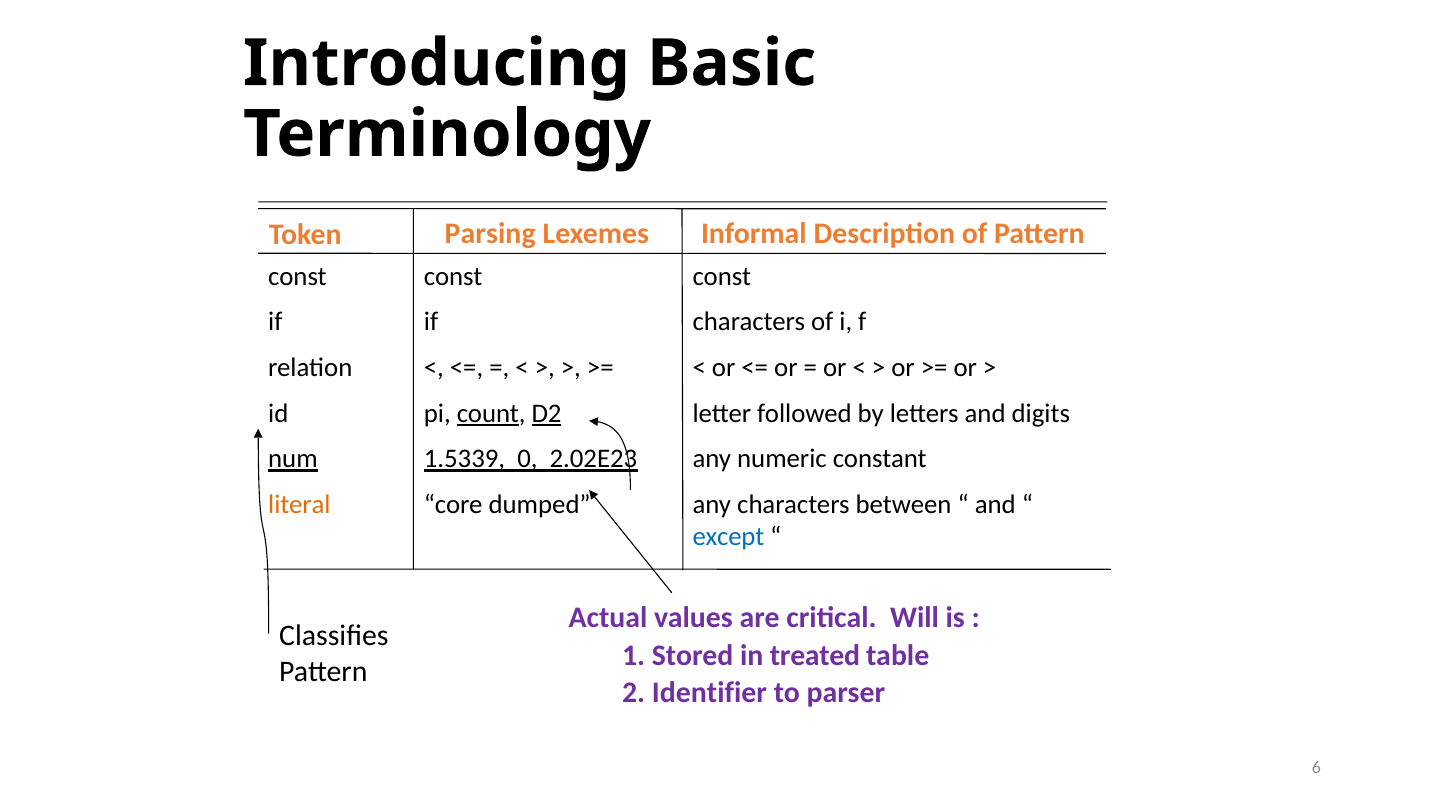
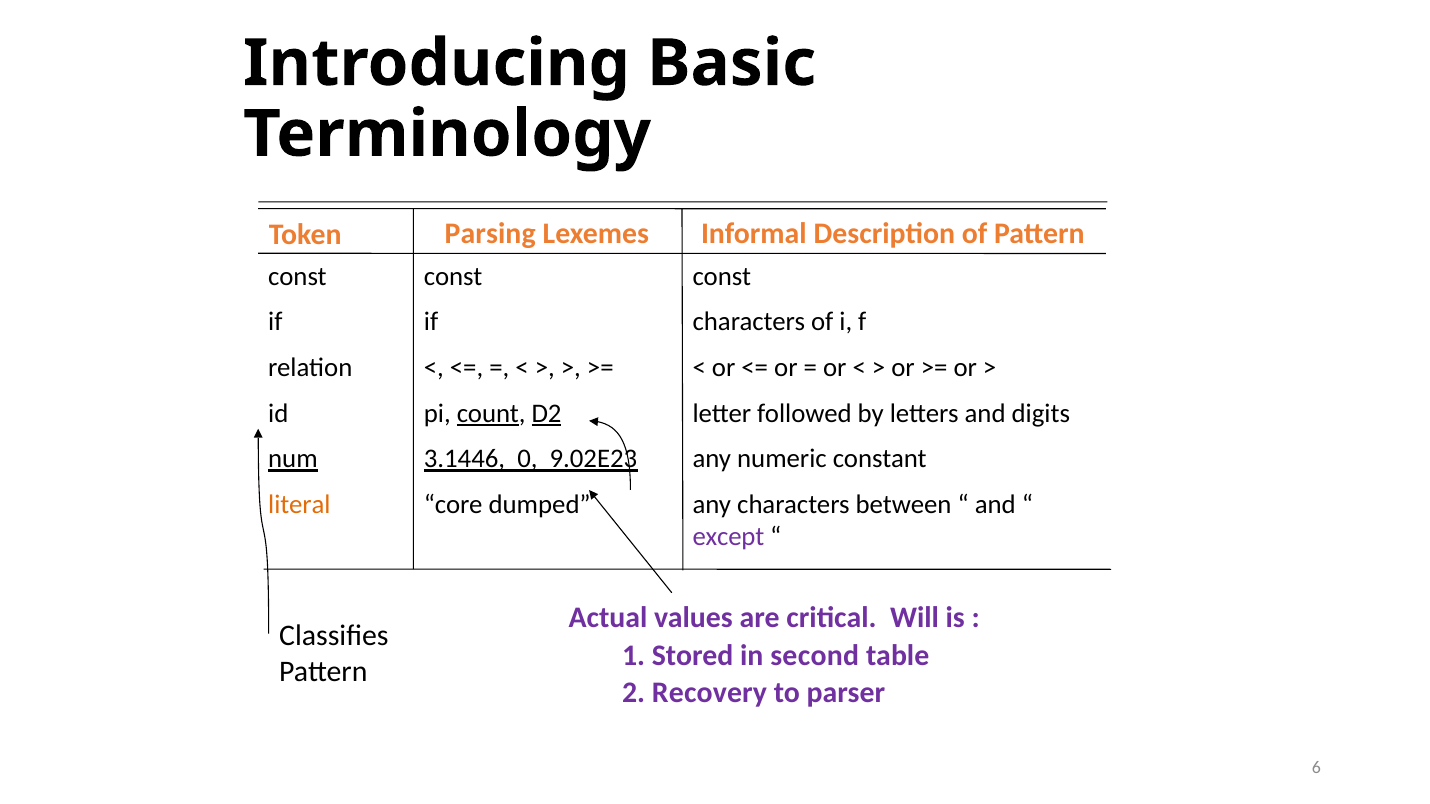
1.5339: 1.5339 -> 3.1446
2.02E23: 2.02E23 -> 9.02E23
except colour: blue -> purple
treated: treated -> second
Identifier: Identifier -> Recovery
